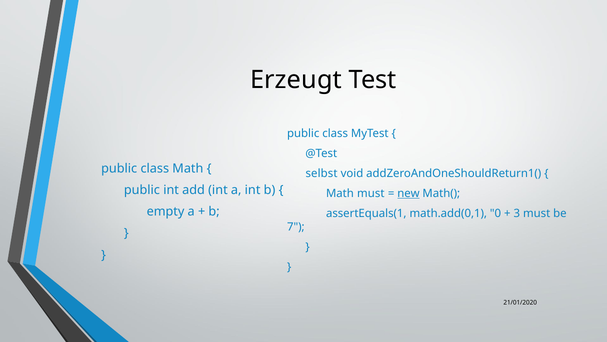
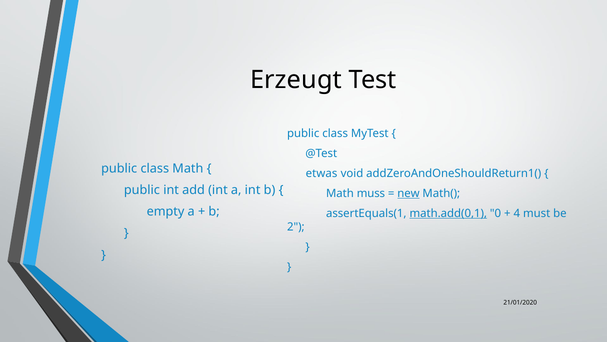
selbst: selbst -> etwas
Math must: must -> muss
math.add(0,1 underline: none -> present
3: 3 -> 4
7: 7 -> 2
